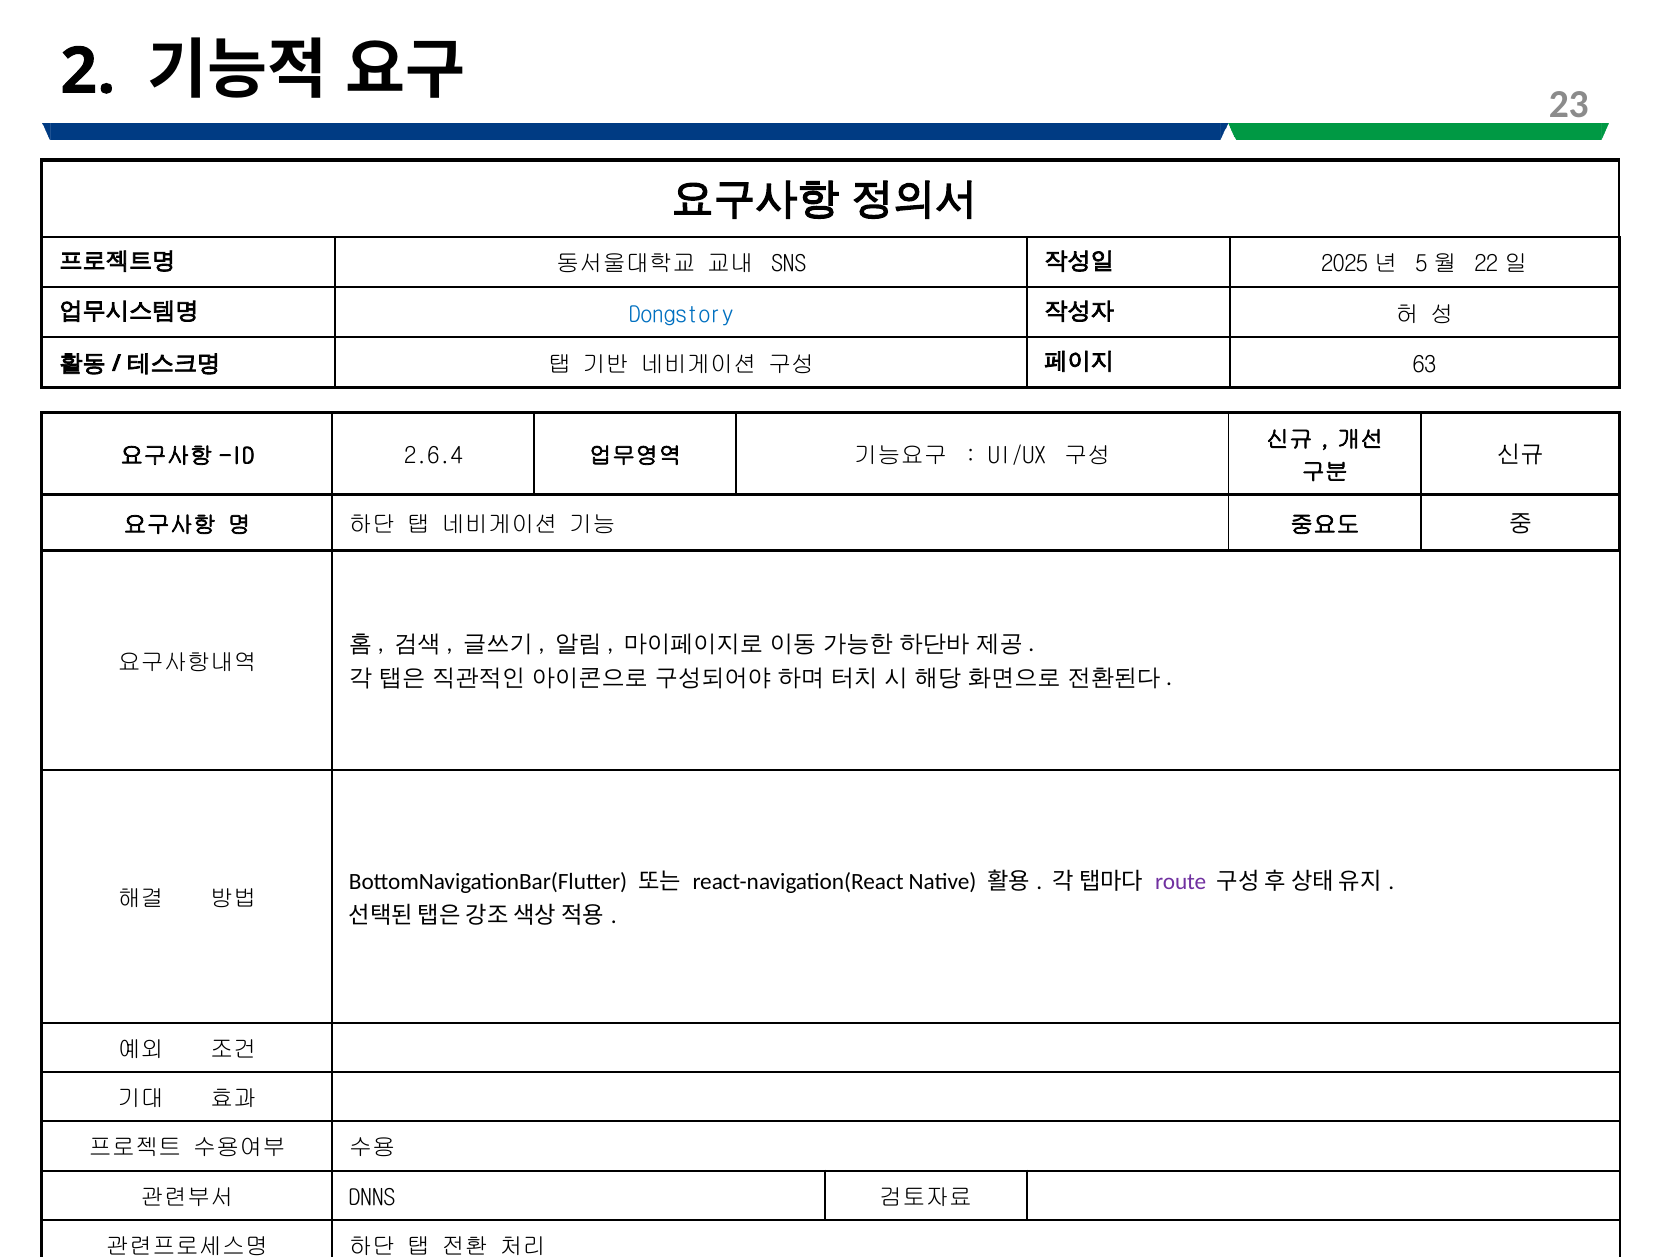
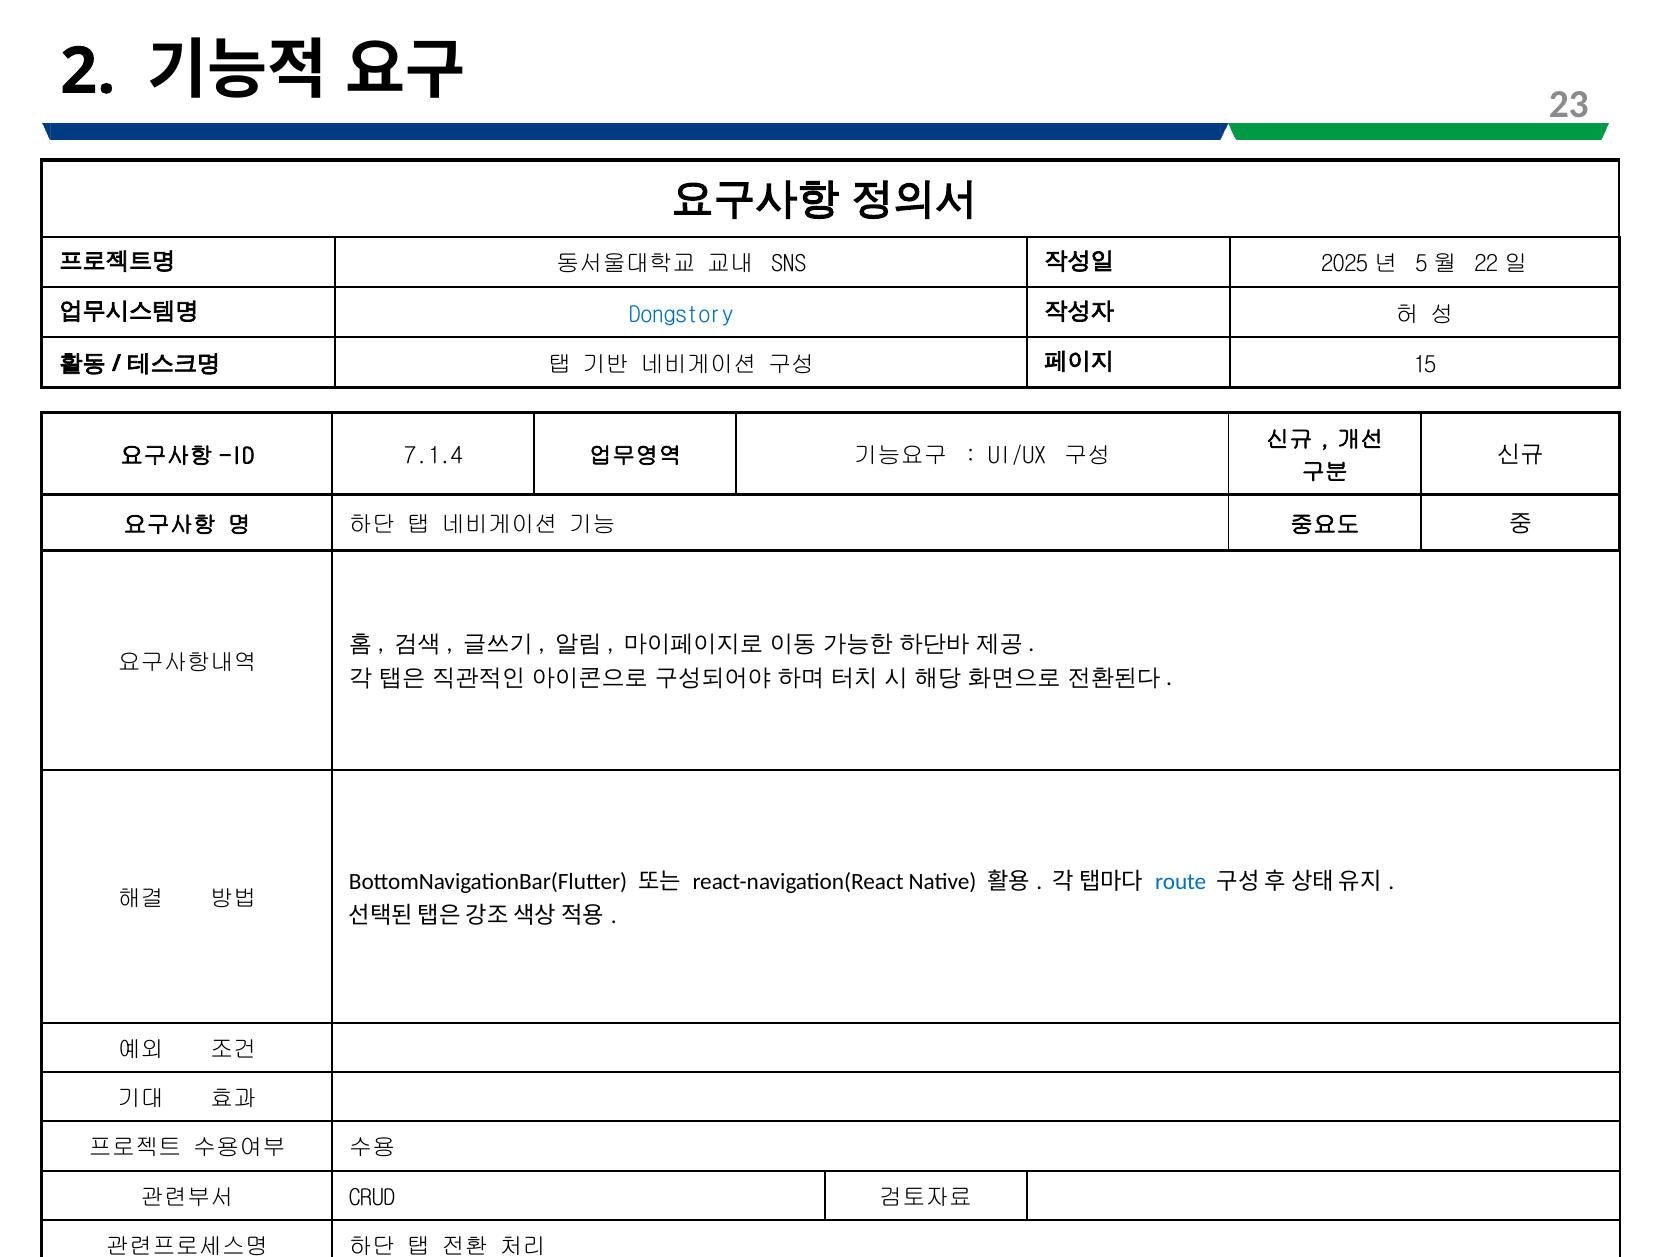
63: 63 -> 15
2.6.4: 2.6.4 -> 7.1.4
route colour: purple -> blue
DNNS: DNNS -> CRUD
